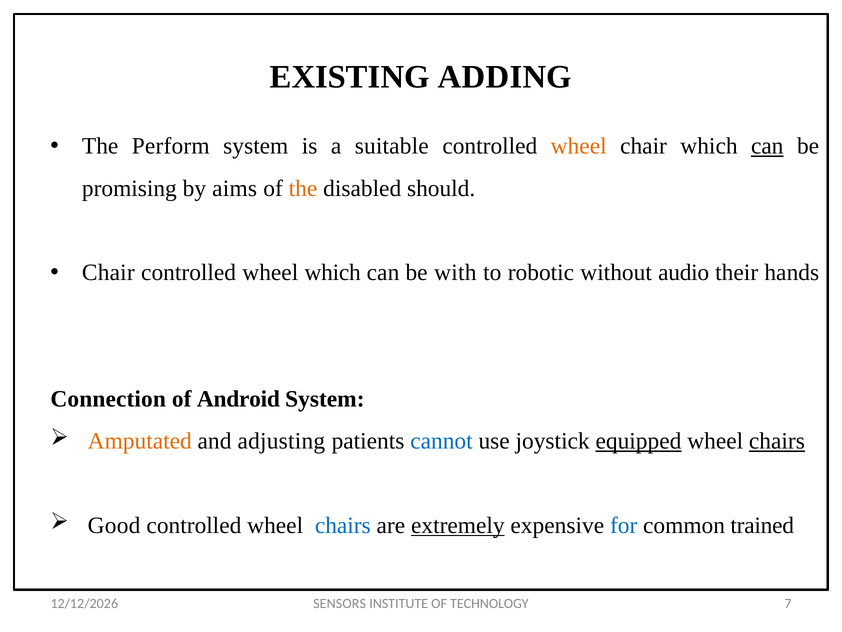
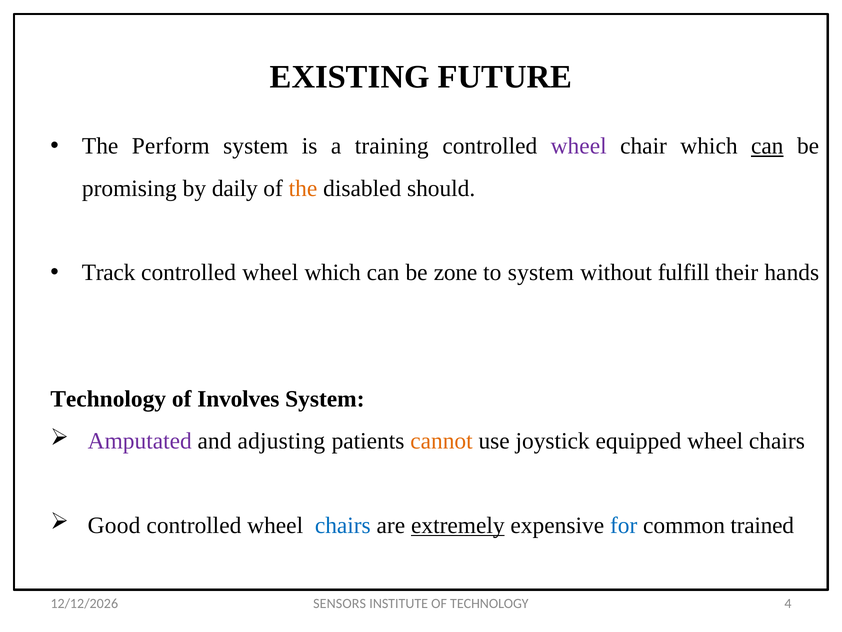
ADDING: ADDING -> FUTURE
suitable: suitable -> training
wheel at (579, 146) colour: orange -> purple
aims: aims -> daily
Chair at (108, 272): Chair -> Track
with: with -> zone
to robotic: robotic -> system
audio: audio -> fulfill
Connection at (108, 399): Connection -> Technology
Android: Android -> Involves
Amputated colour: orange -> purple
cannot colour: blue -> orange
equipped underline: present -> none
chairs at (777, 441) underline: present -> none
7: 7 -> 4
